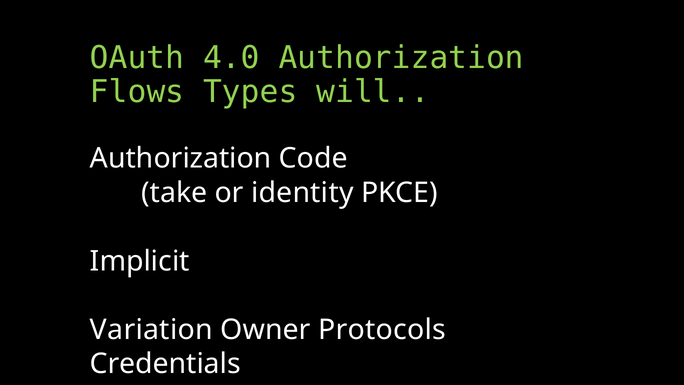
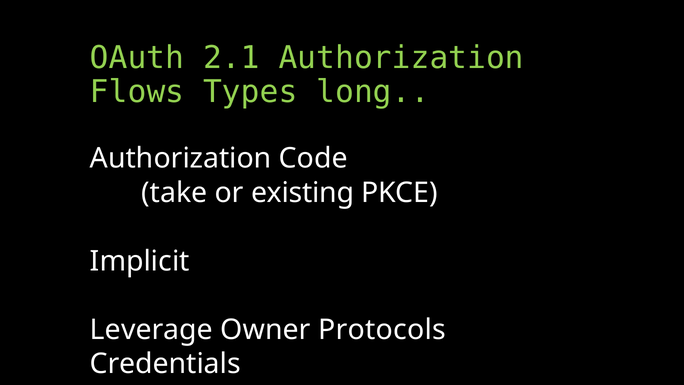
4.0: 4.0 -> 2.1
will: will -> long
identity: identity -> existing
Variation: Variation -> Leverage
